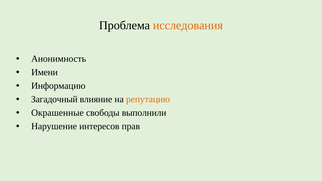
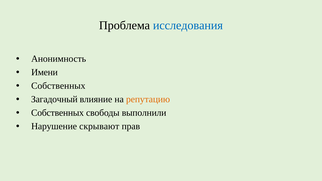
исследования colour: orange -> blue
Информацию at (58, 86): Информацию -> Собственных
Окрашенные at (57, 113): Окрашенные -> Собственных
интересов: интересов -> скрывают
